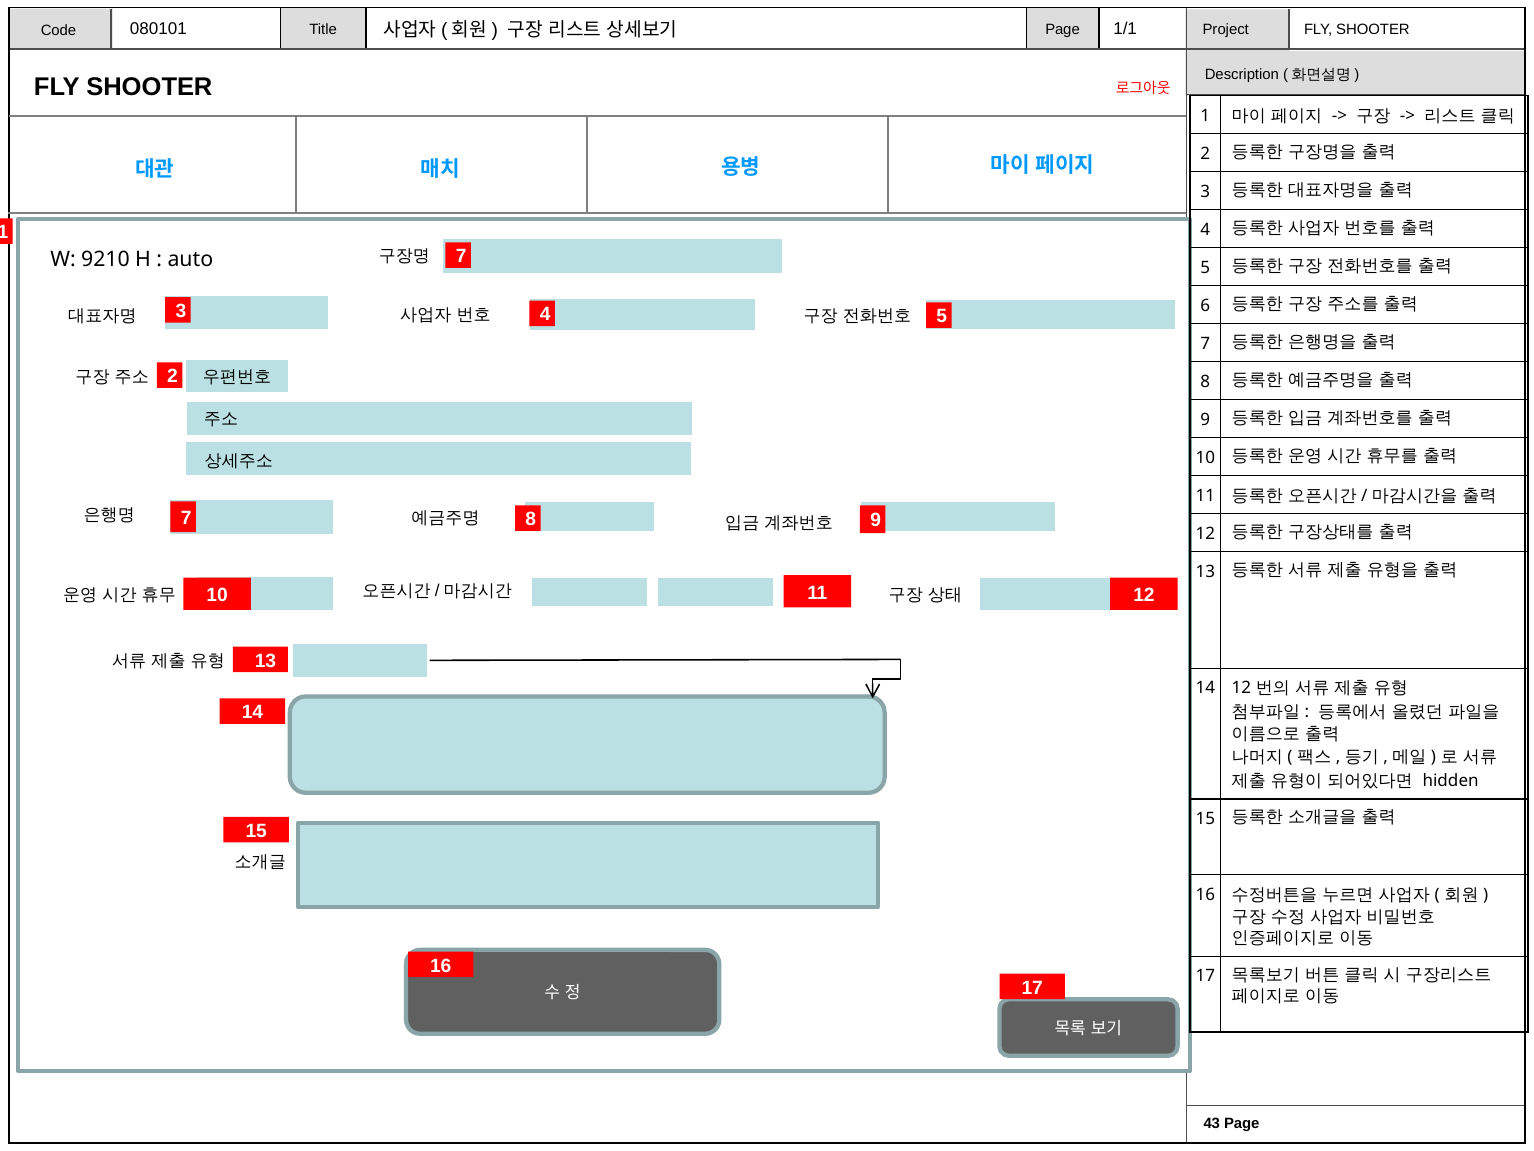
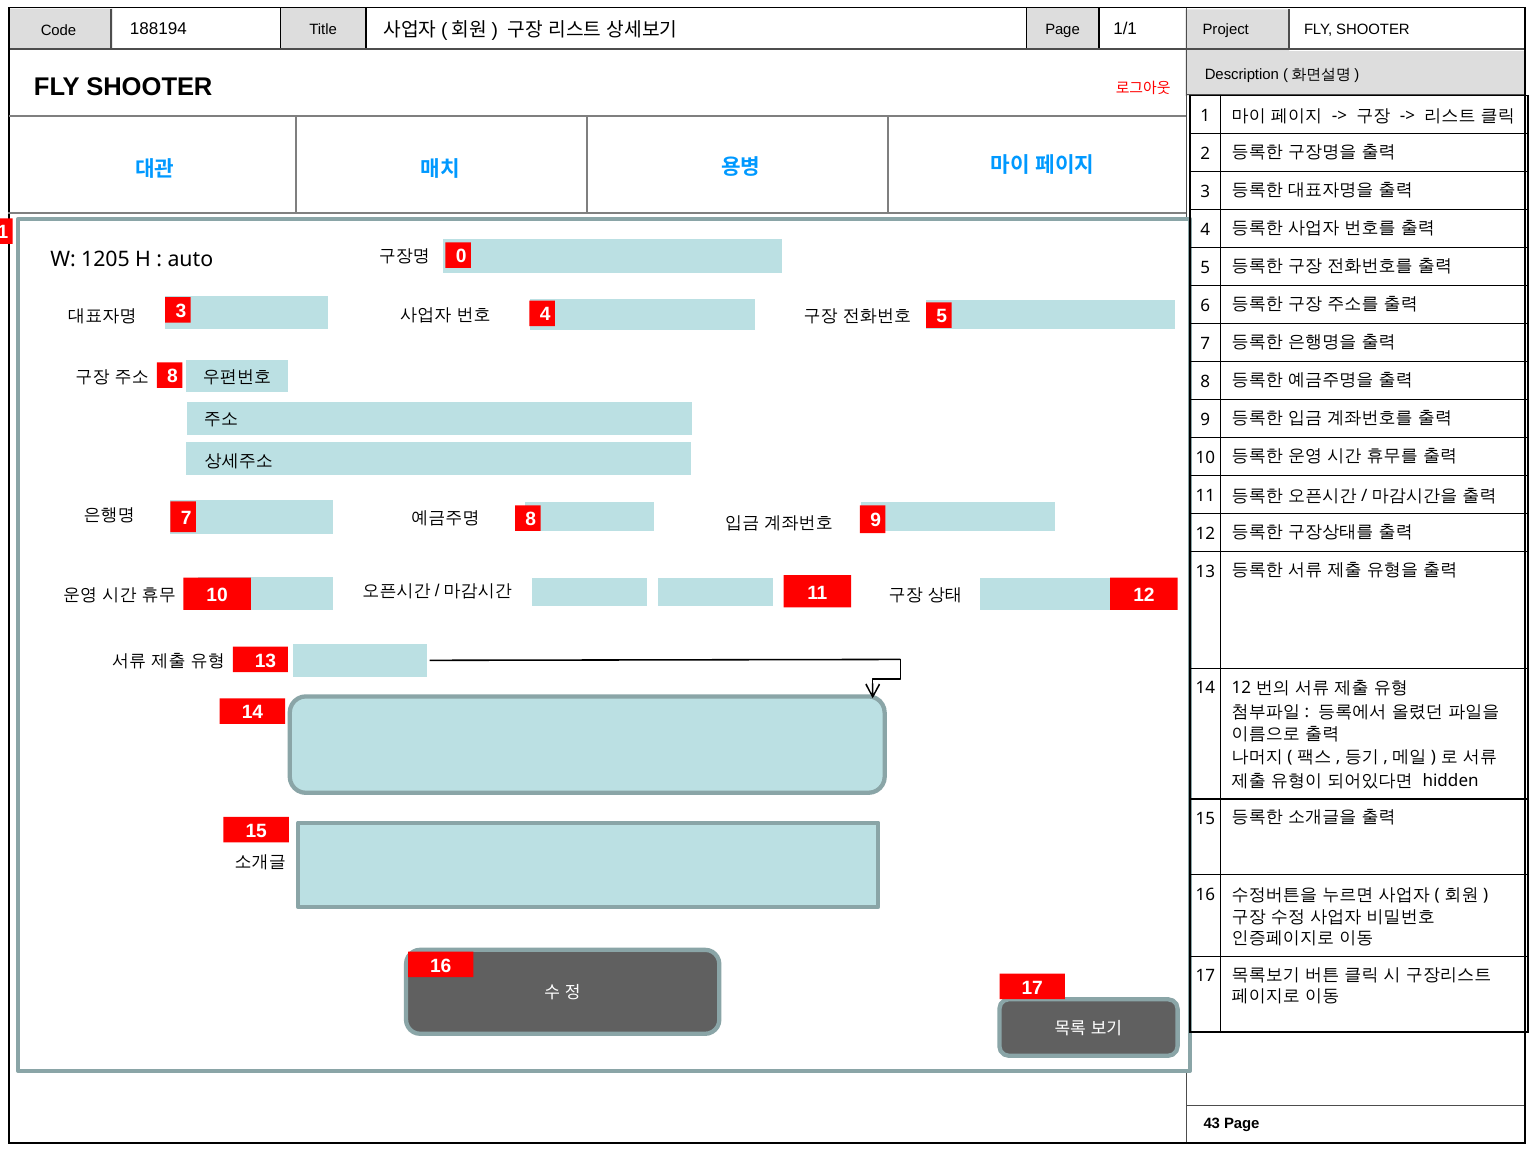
080101: 080101 -> 188194
9210: 9210 -> 1205
auto 7: 7 -> 0
2 at (173, 376): 2 -> 8
